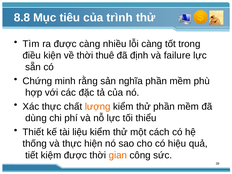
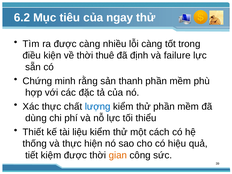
8.8: 8.8 -> 6.2
trình: trình -> ngay
nghĩa: nghĩa -> thanh
lượng colour: orange -> blue
